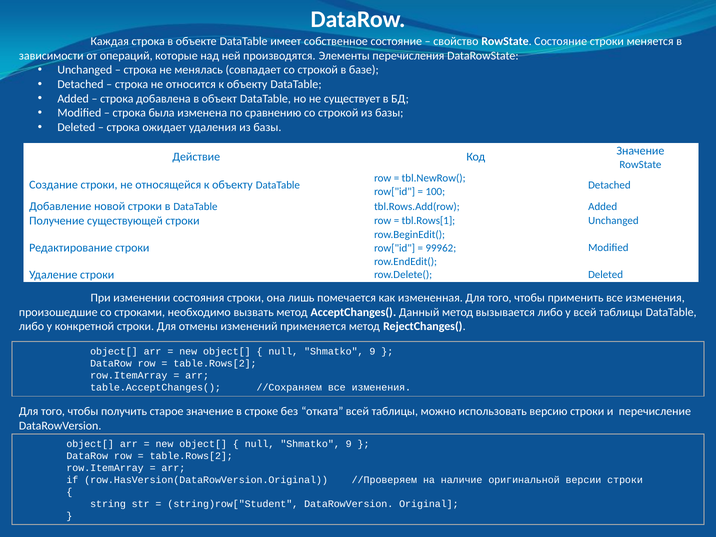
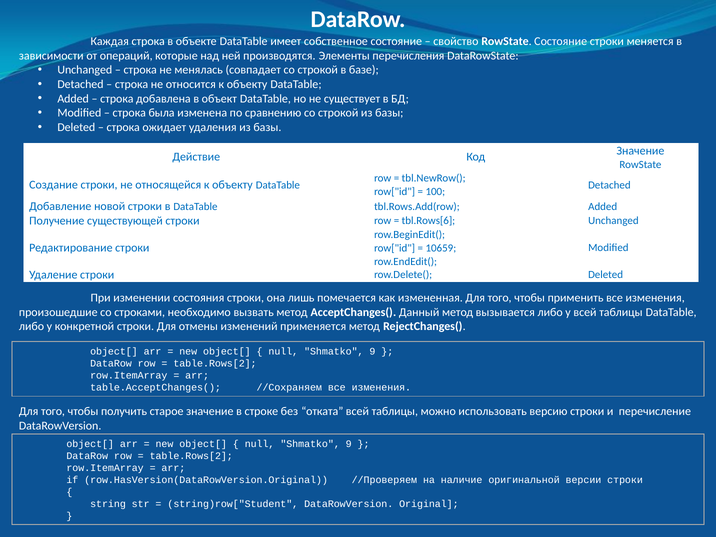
tbl.Rows[1: tbl.Rows[1 -> tbl.Rows[6
99962: 99962 -> 10659
